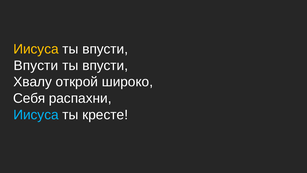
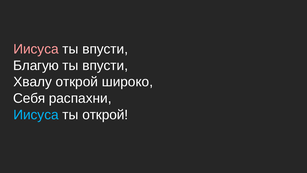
Иисуса at (36, 49) colour: yellow -> pink
Впусти at (36, 65): Впусти -> Благую
ты кресте: кресте -> открой
